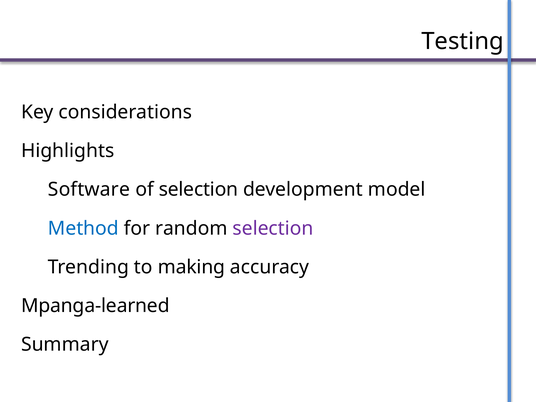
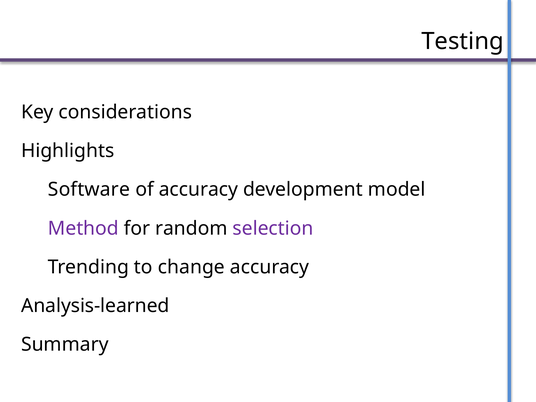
of selection: selection -> accuracy
Method colour: blue -> purple
making: making -> change
Mpanga-learned: Mpanga-learned -> Analysis-learned
